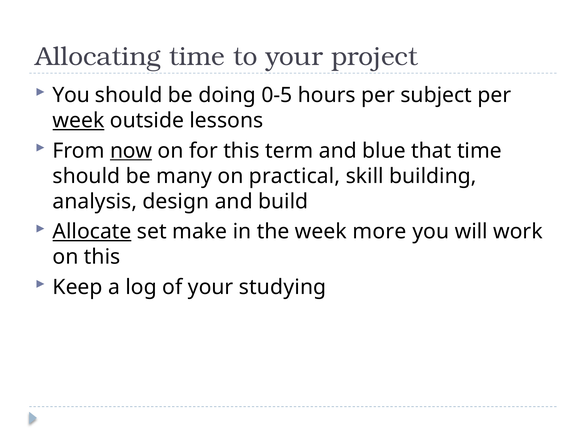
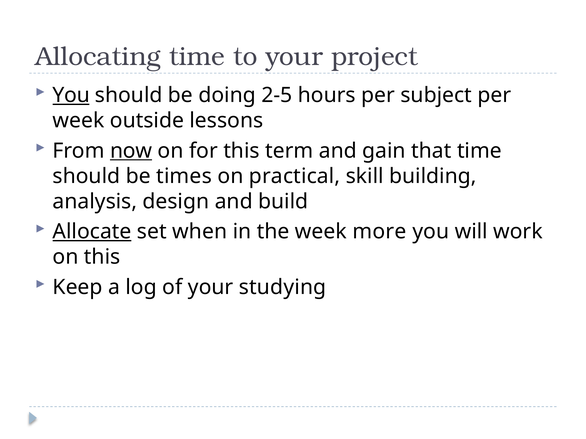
You at (71, 95) underline: none -> present
0-5: 0-5 -> 2-5
week at (79, 121) underline: present -> none
blue: blue -> gain
many: many -> times
make: make -> when
